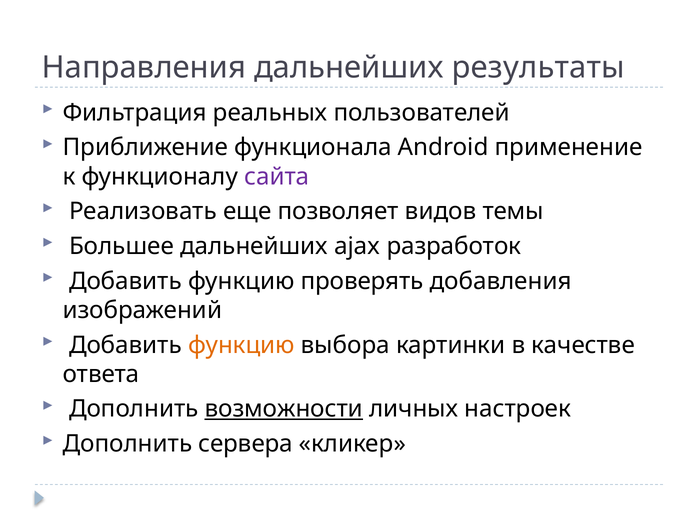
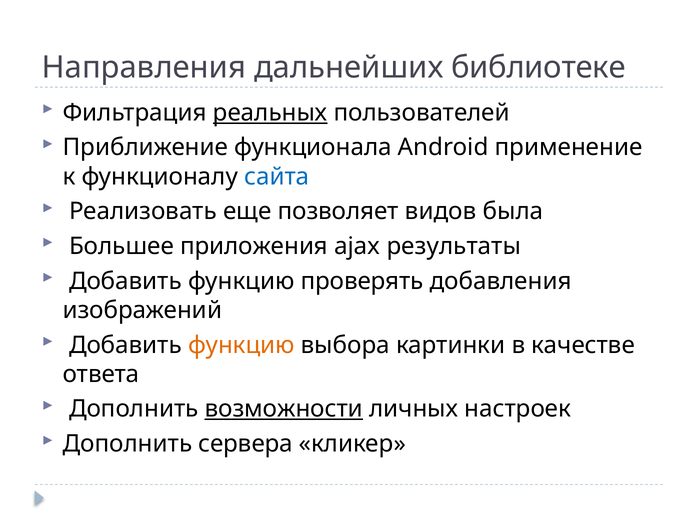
результаты: результаты -> библиотеке
реальных underline: none -> present
сайта colour: purple -> blue
темы: темы -> была
Большее дальнейших: дальнейших -> приложения
разработок: разработок -> результаты
